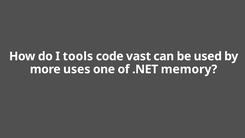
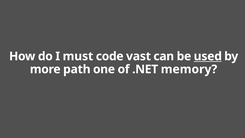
tools: tools -> must
used underline: none -> present
uses: uses -> path
